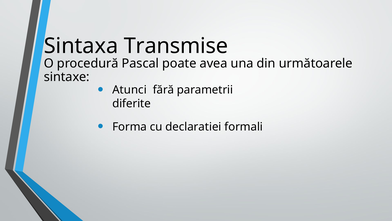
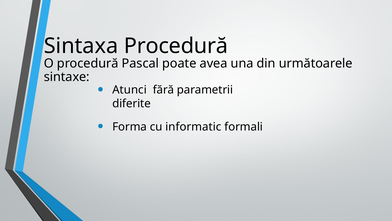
Sintaxa Transmise: Transmise -> Procedură
declaratiei: declaratiei -> informatic
